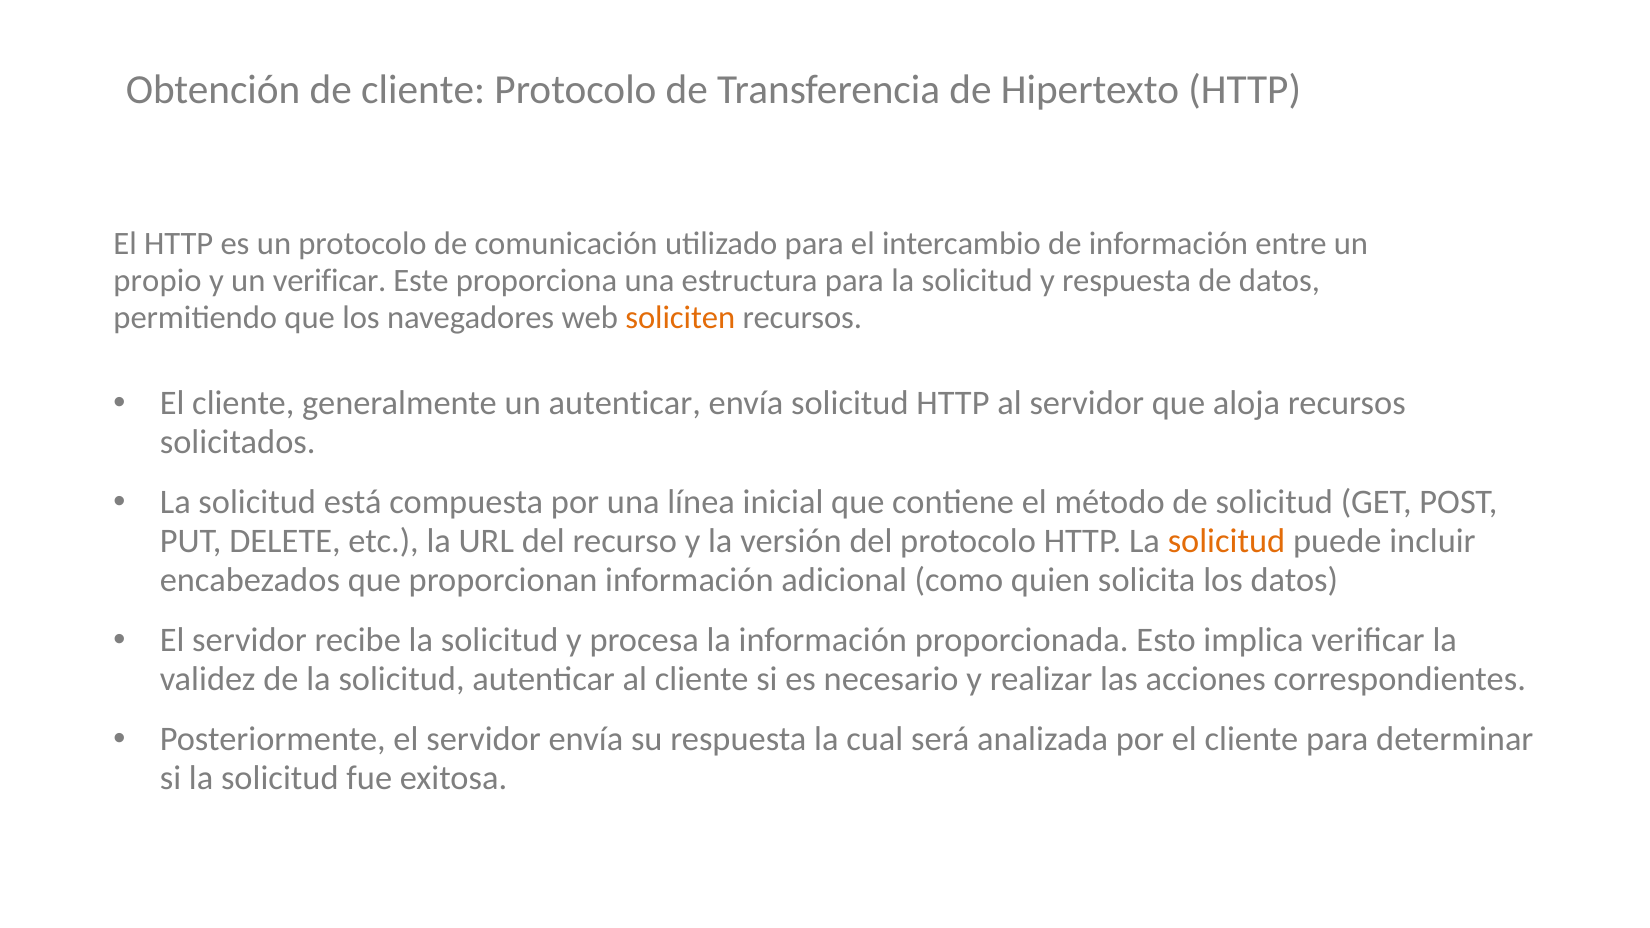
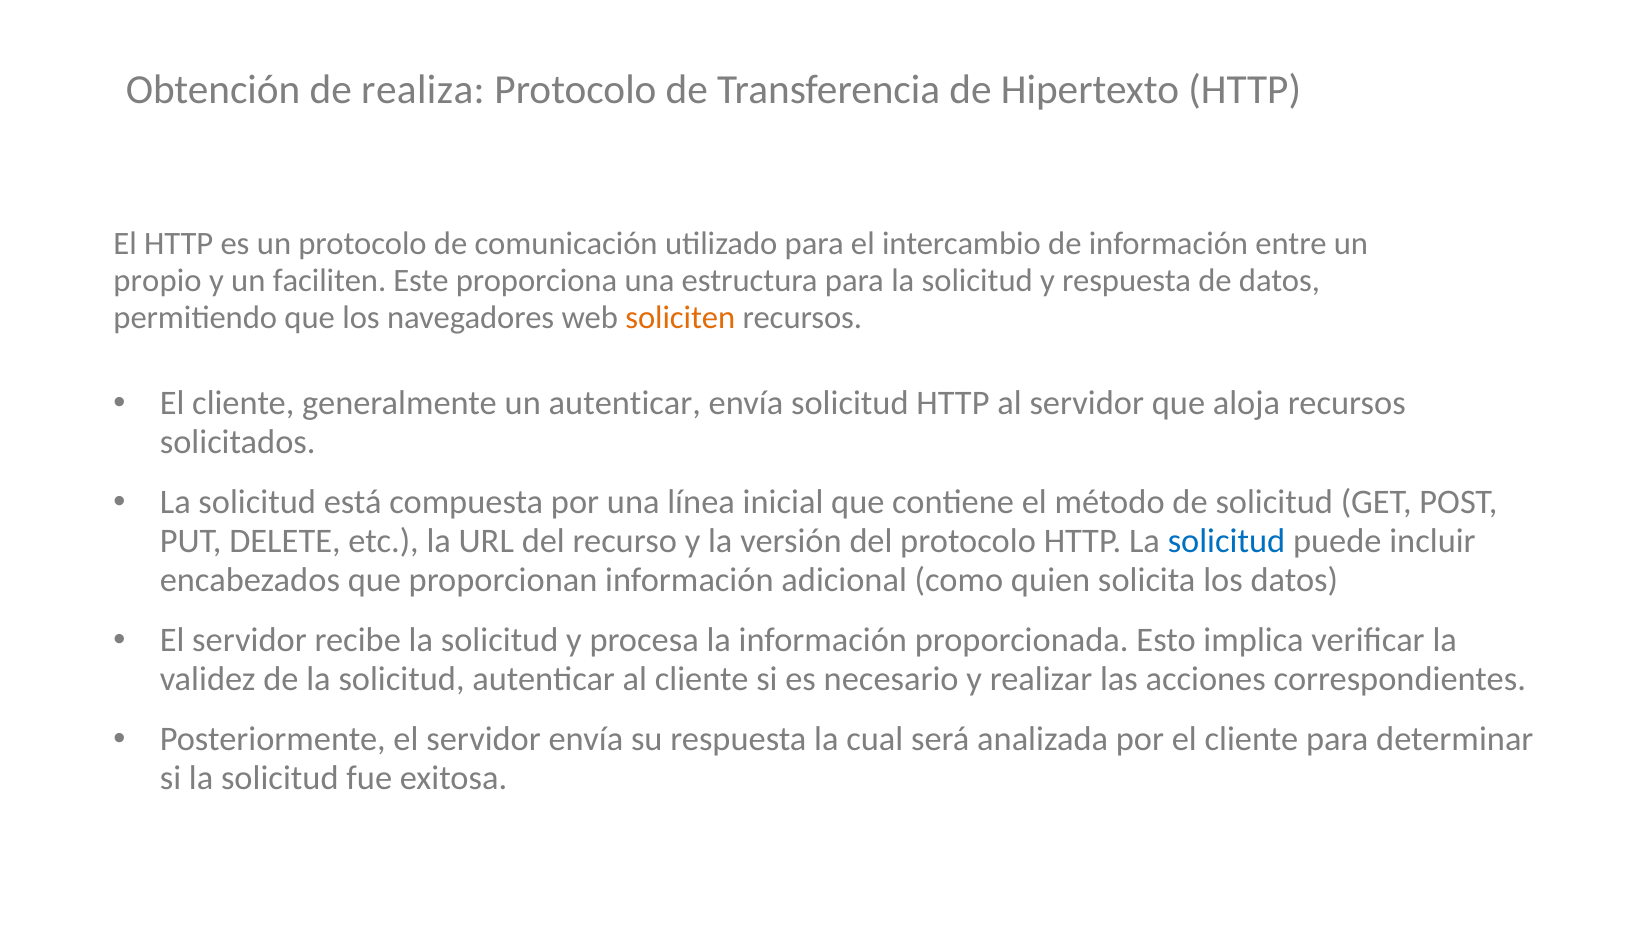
de cliente: cliente -> realiza
un verificar: verificar -> faciliten
solicitud at (1226, 541) colour: orange -> blue
